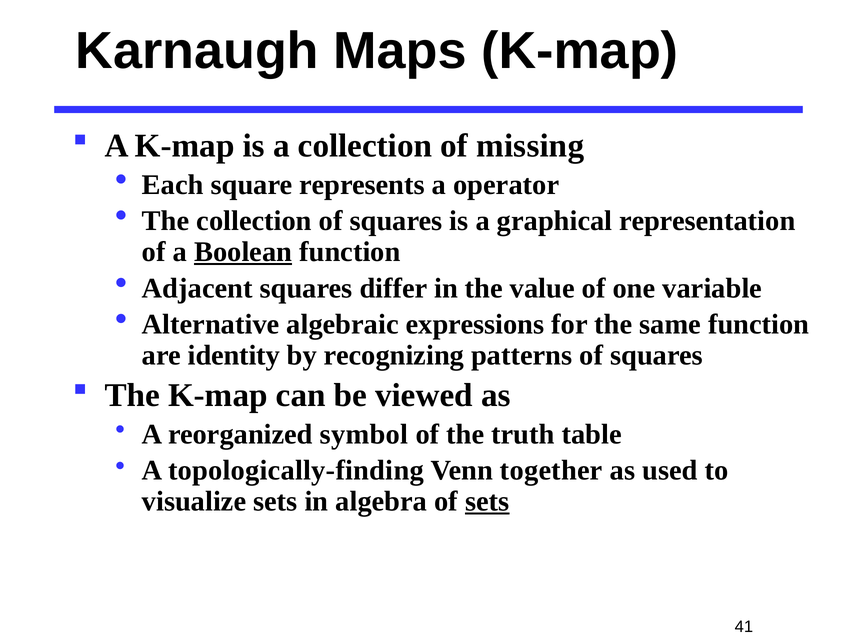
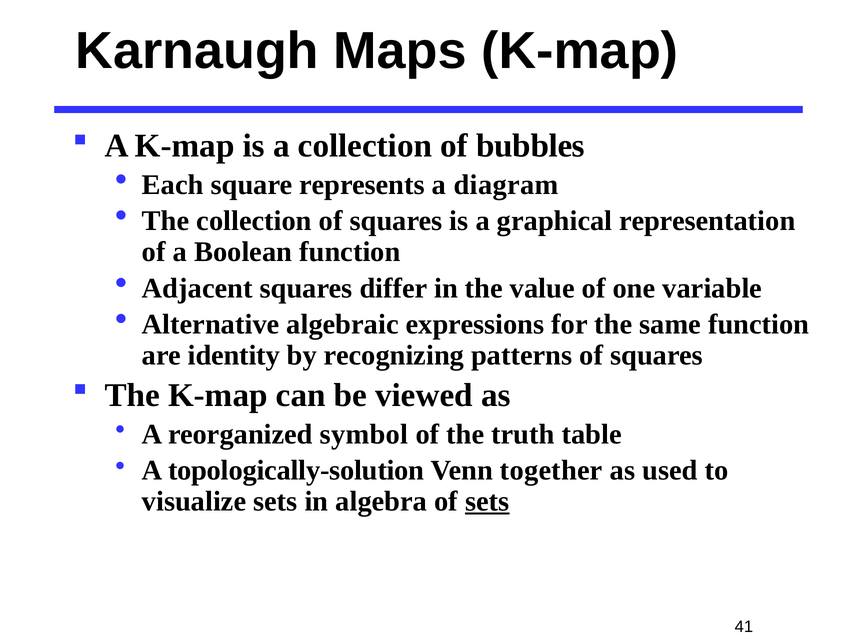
missing: missing -> bubbles
operator: operator -> diagram
Boolean underline: present -> none
topologically-finding: topologically-finding -> topologically-solution
